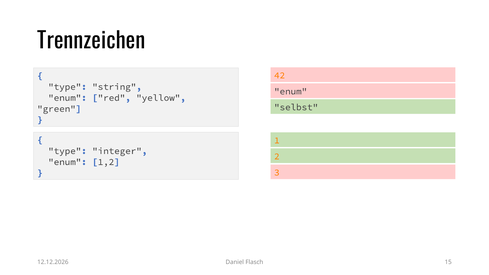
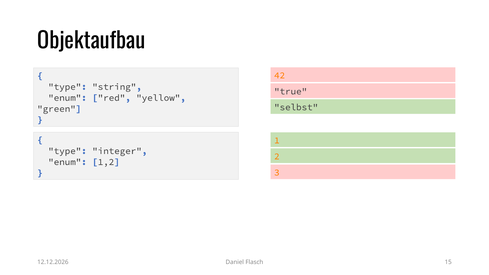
Trennzeichen: Trennzeichen -> Objektaufbau
enum at (291, 91): enum -> true
